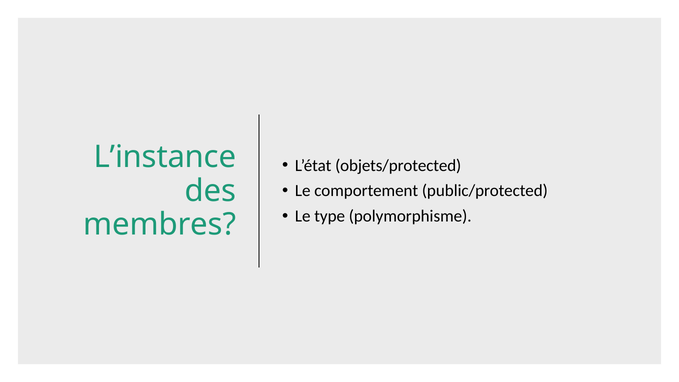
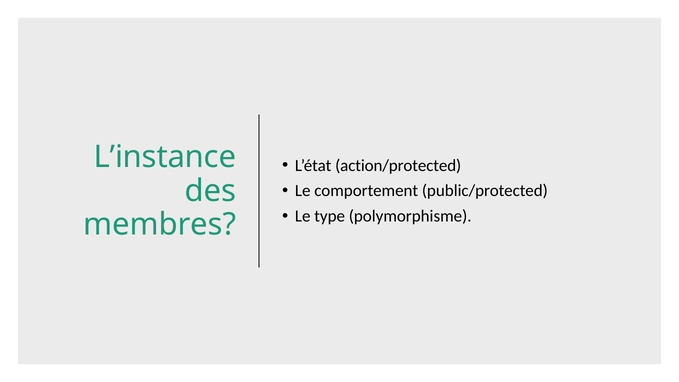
objets/protected: objets/protected -> action/protected
